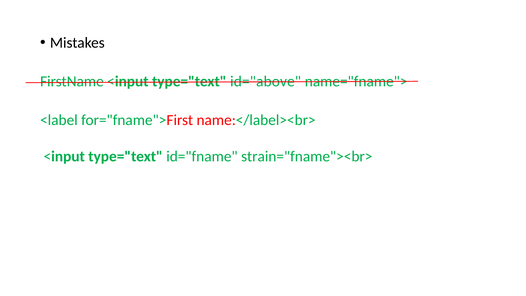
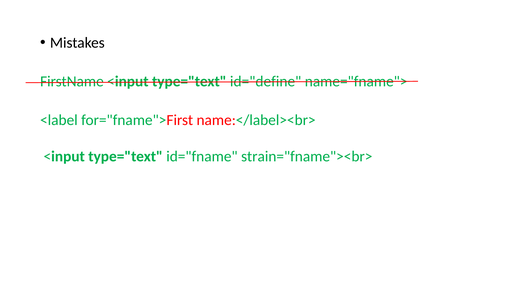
id="above: id="above -> id="define
